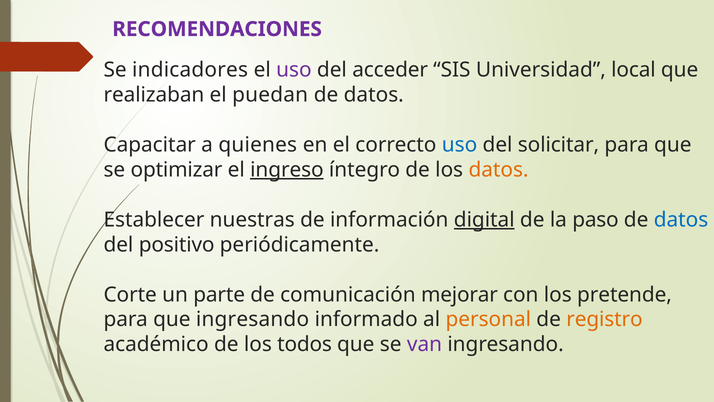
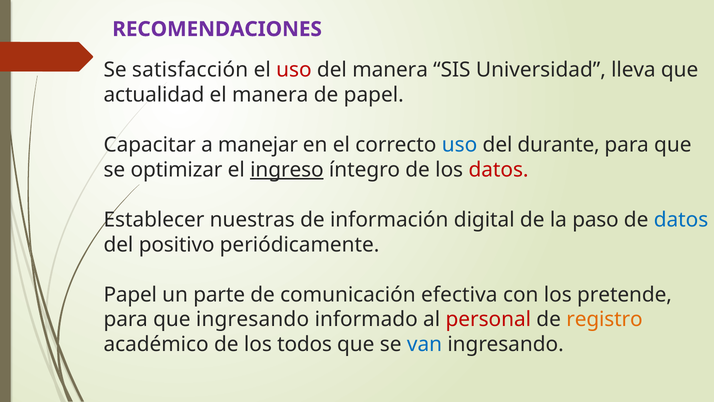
indicadores: indicadores -> satisfacción
uso at (294, 70) colour: purple -> red
del acceder: acceder -> manera
local: local -> lleva
realizaban: realizaban -> actualidad
el puedan: puedan -> manera
datos at (374, 95): datos -> papel
quienes: quienes -> manejar
solicitar: solicitar -> durante
datos at (499, 170) colour: orange -> red
digital underline: present -> none
Corte at (130, 294): Corte -> Papel
mejorar: mejorar -> efectiva
personal colour: orange -> red
van colour: purple -> blue
